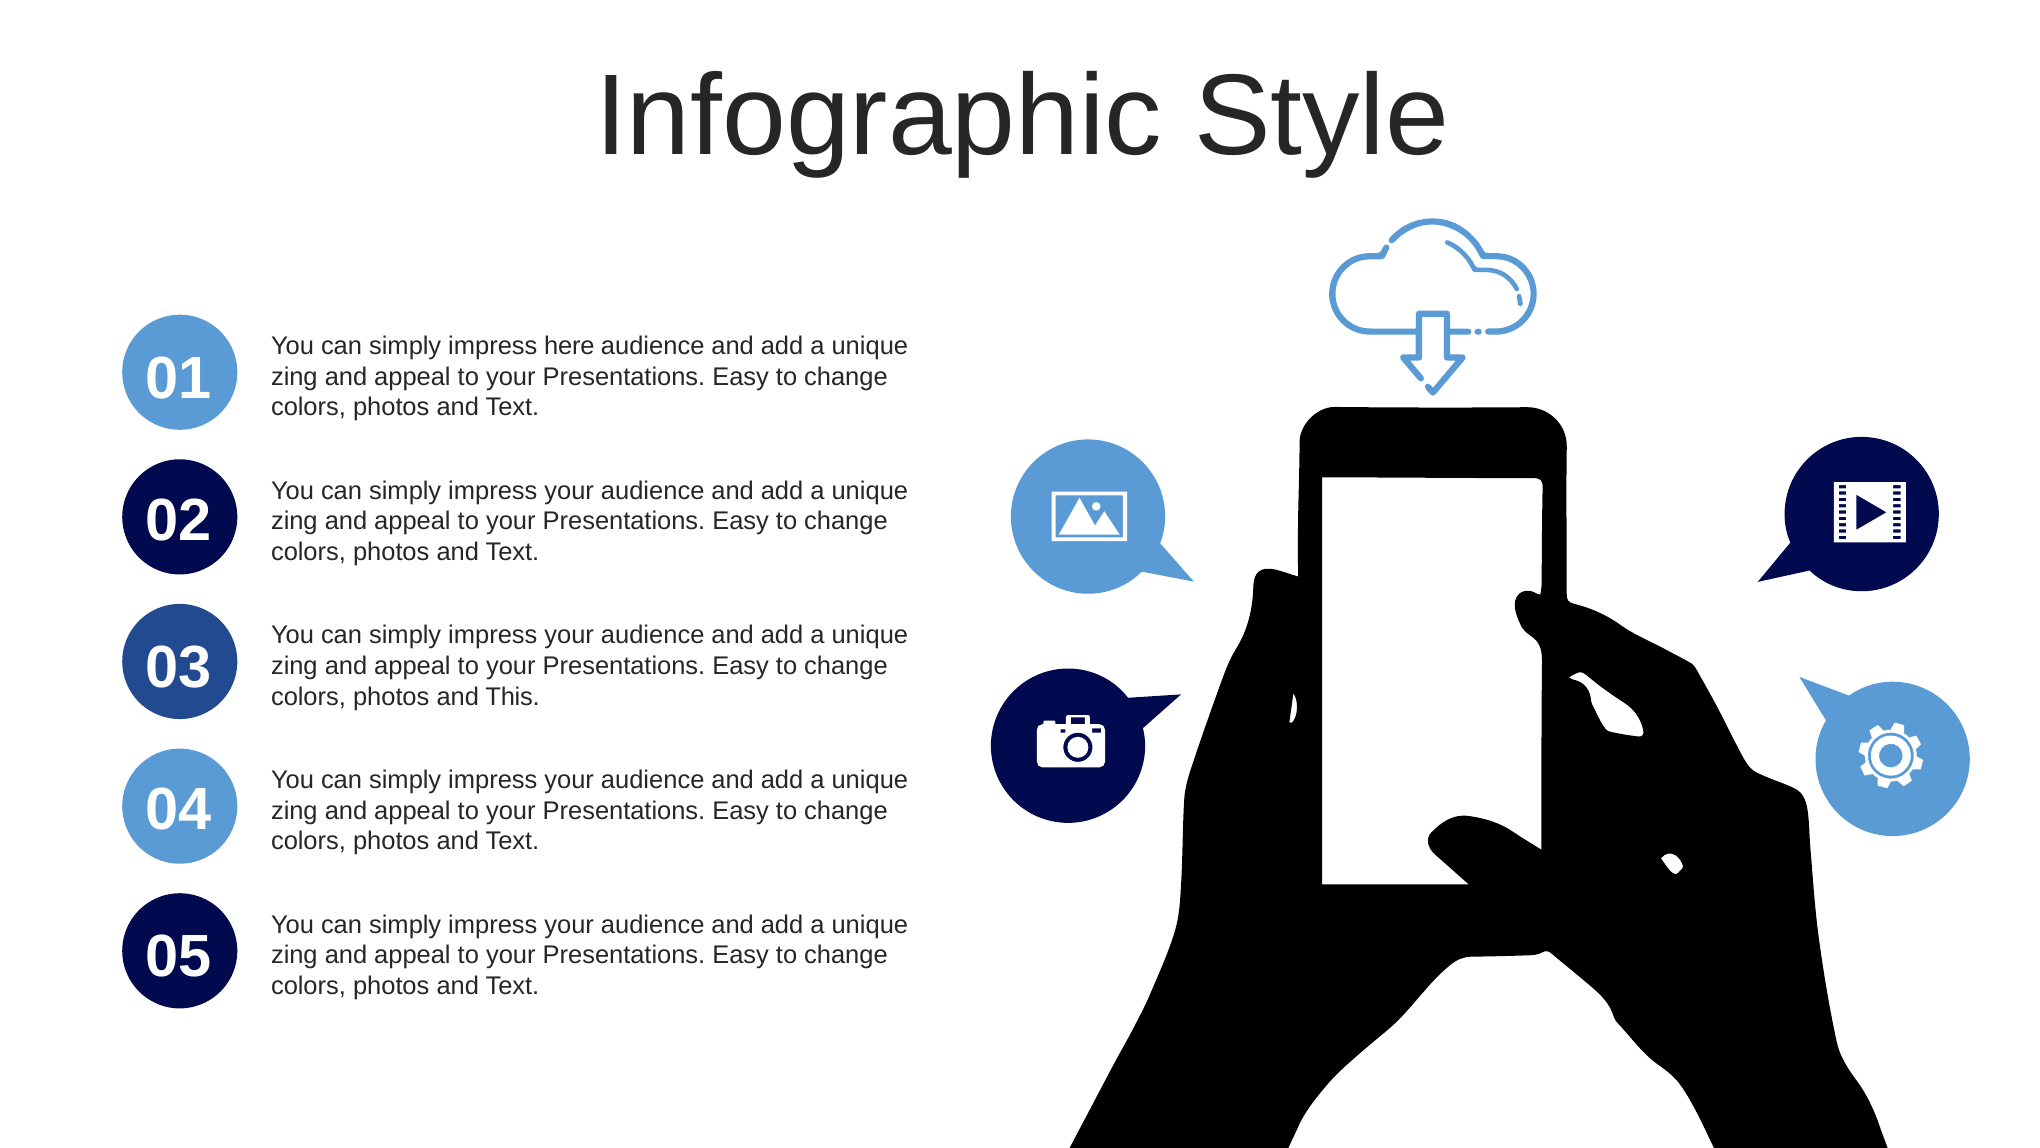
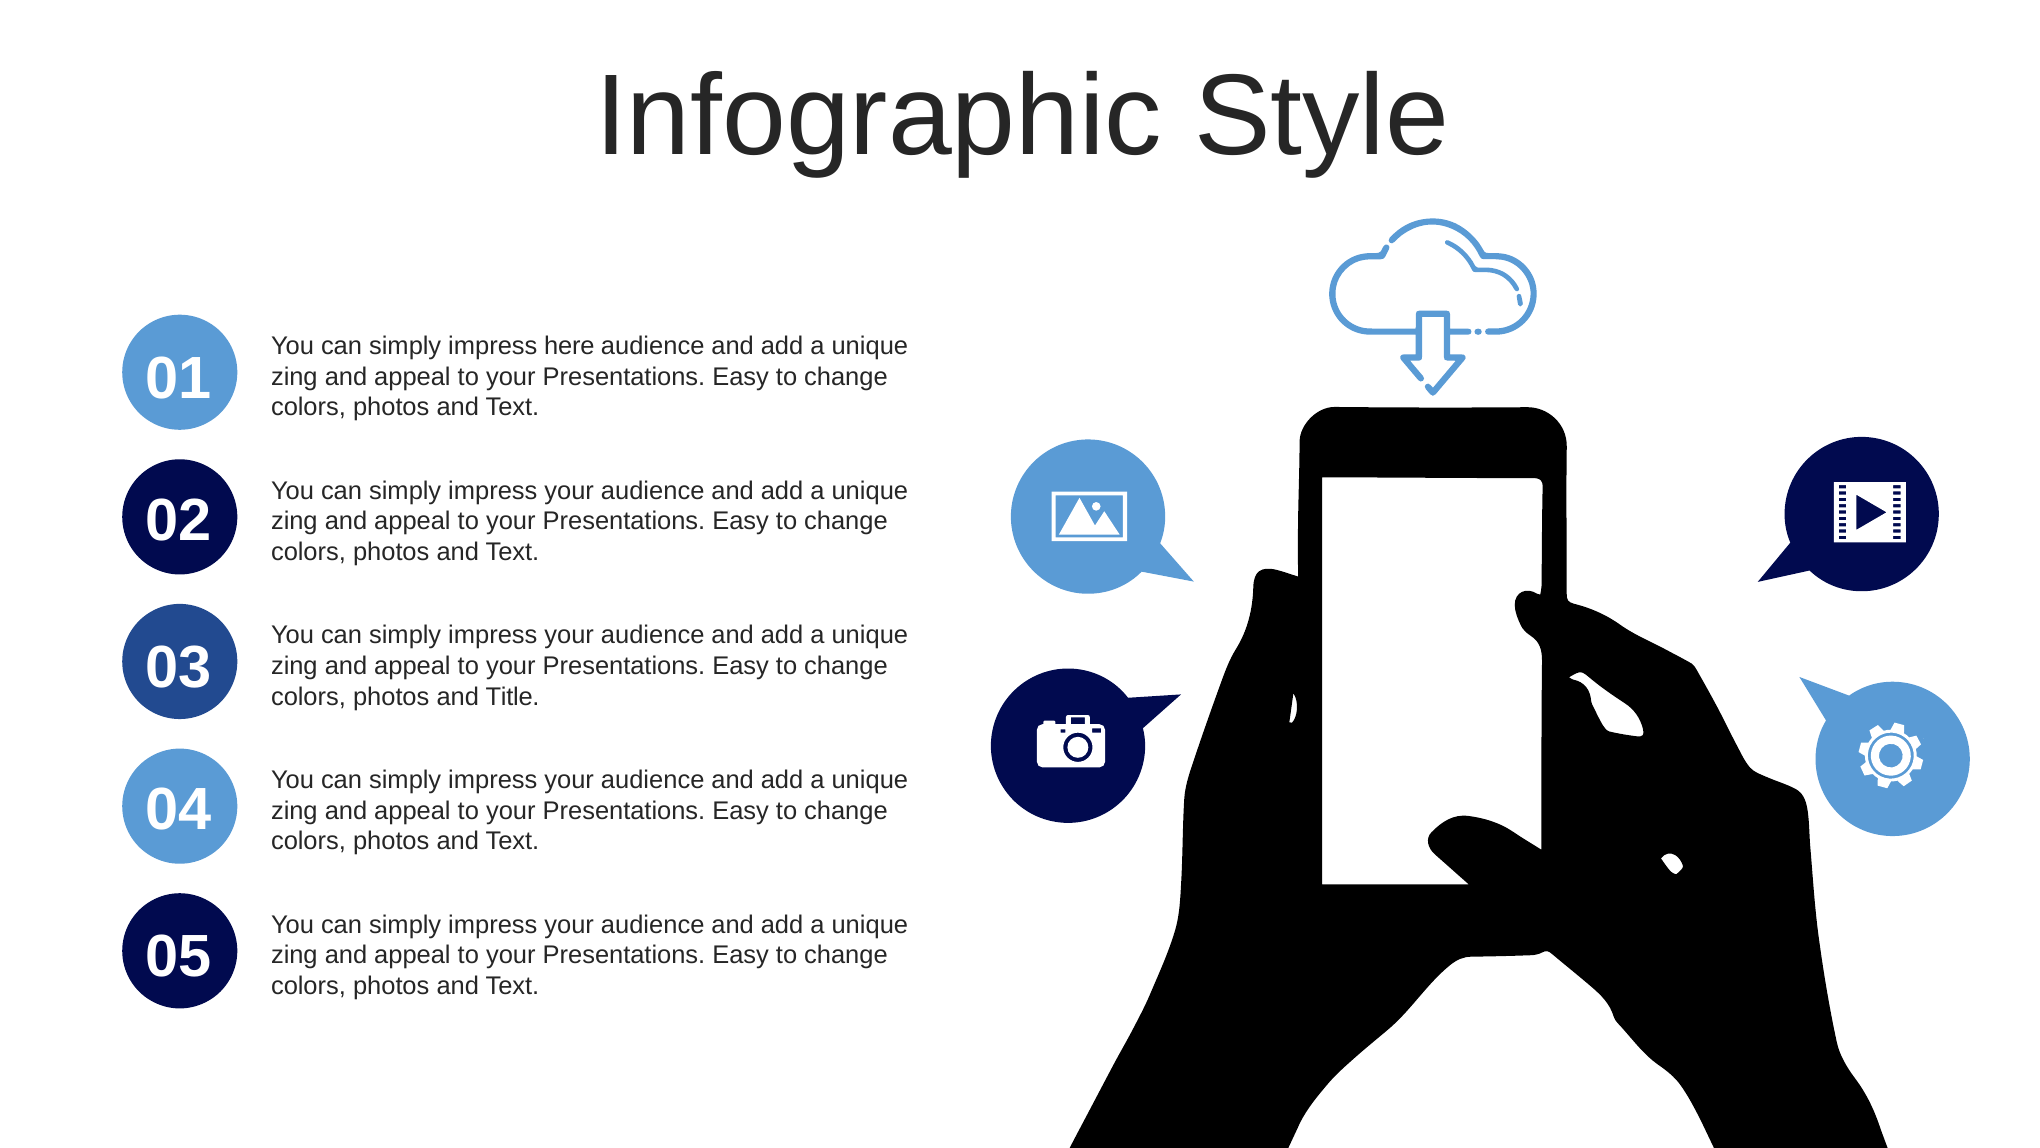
This: This -> Title
